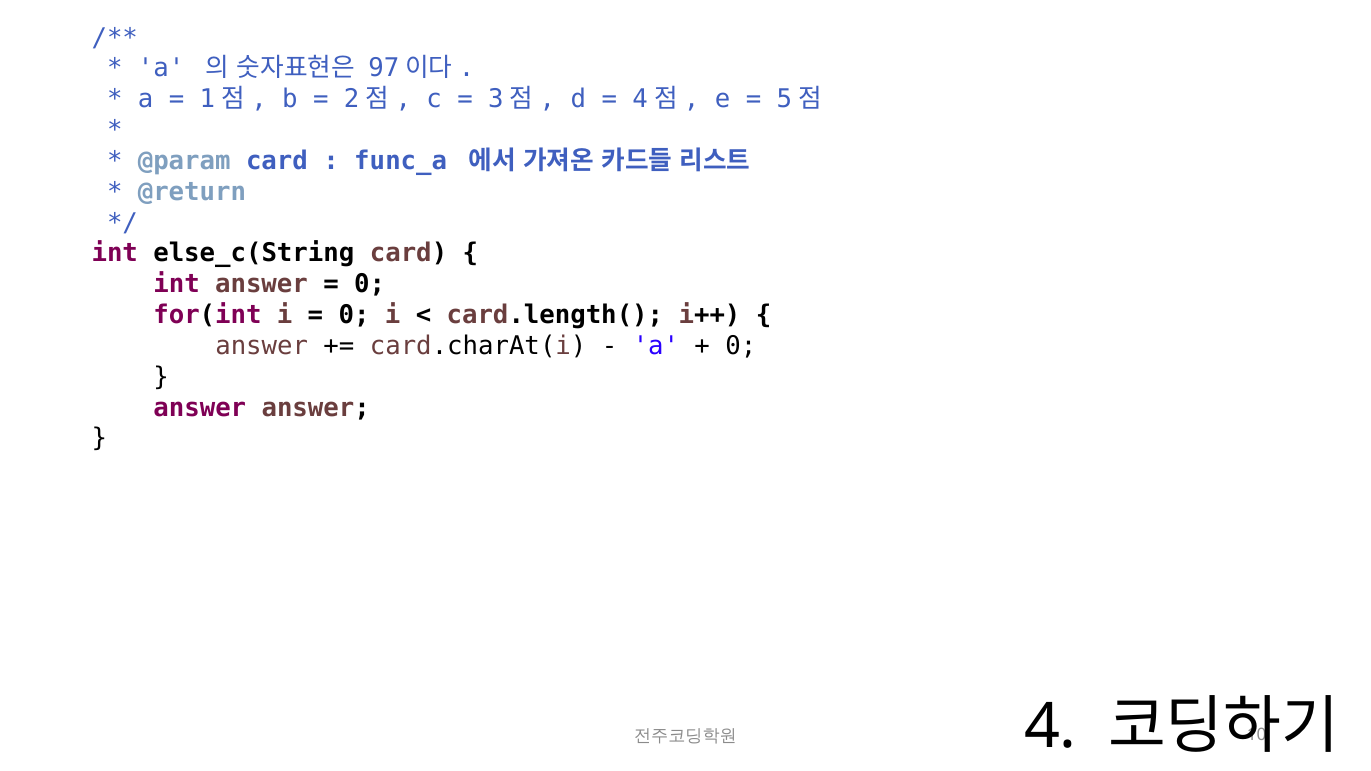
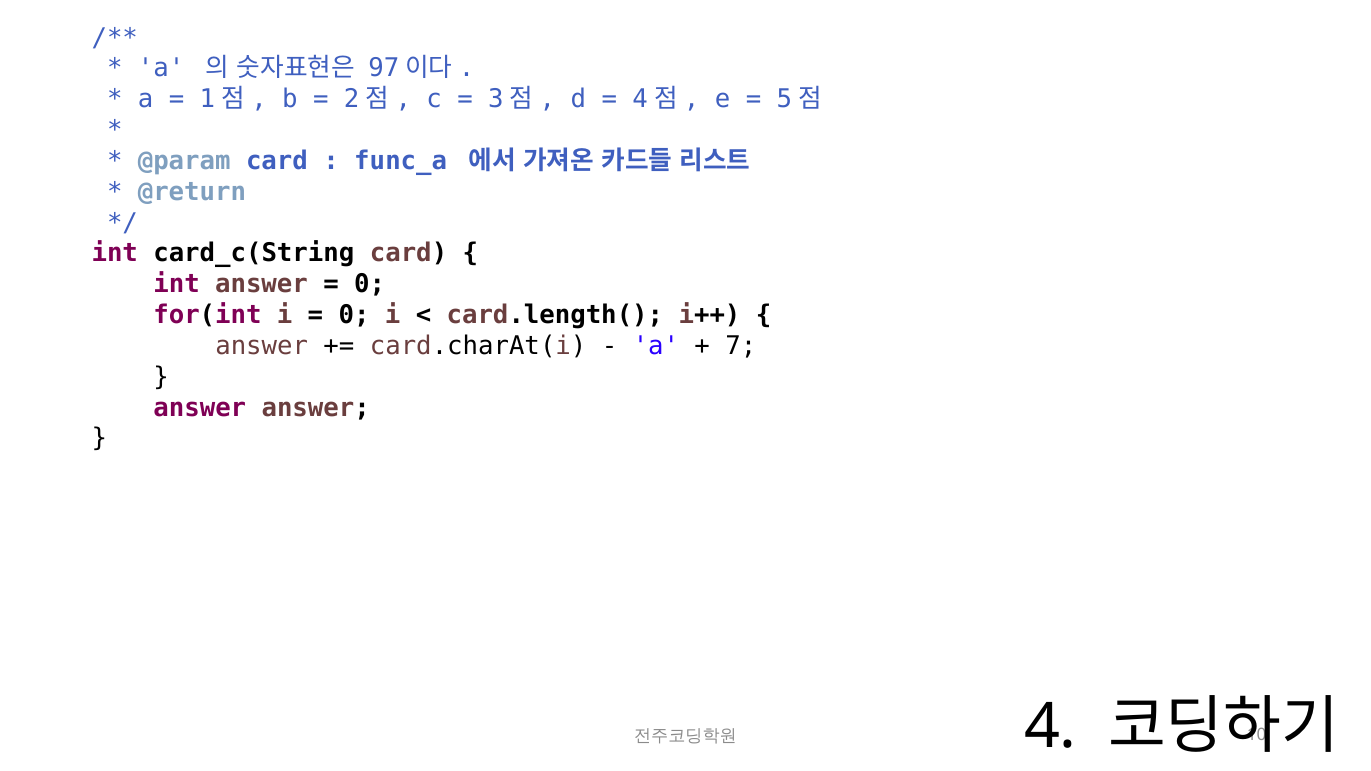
else_c(String: else_c(String -> card_c(String
0 at (741, 346): 0 -> 7
